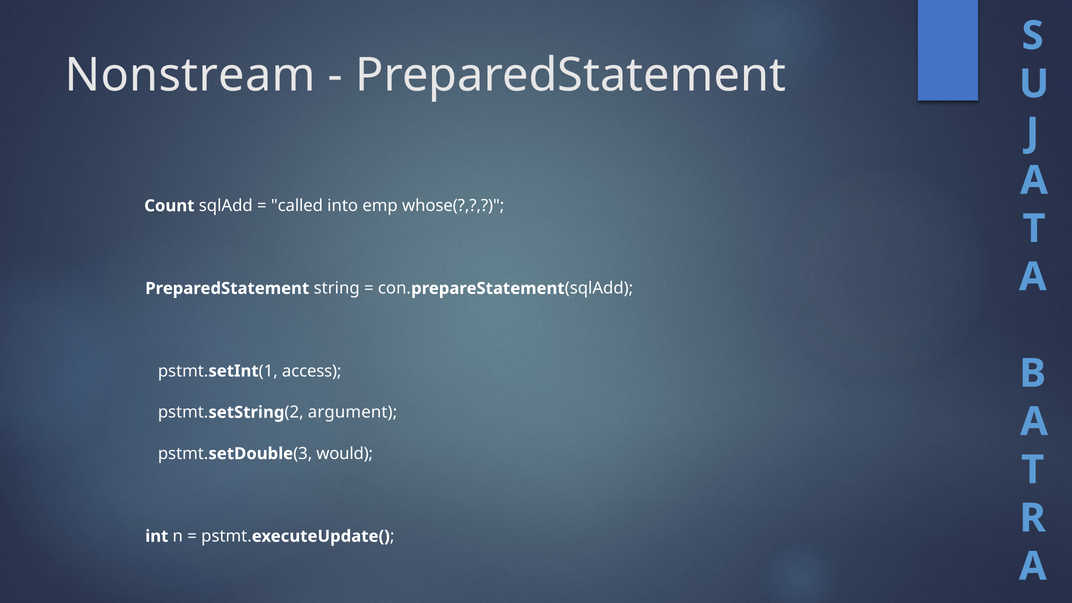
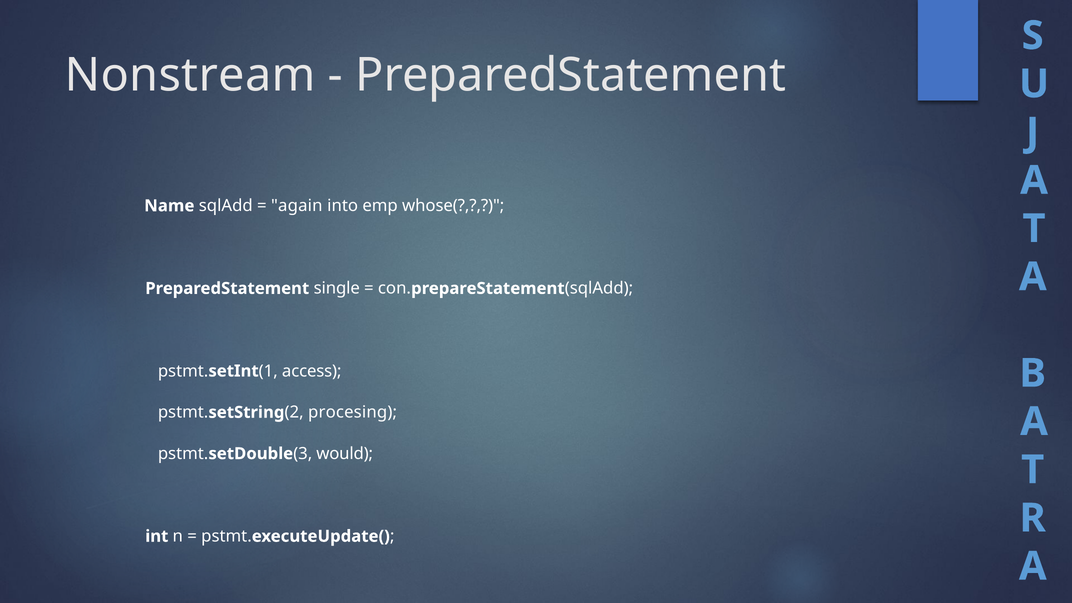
Count: Count -> Name
called: called -> again
string: string -> single
argument: argument -> procesing
